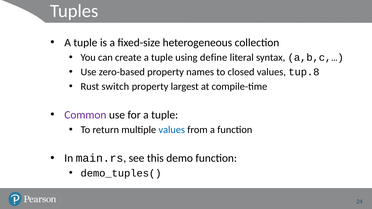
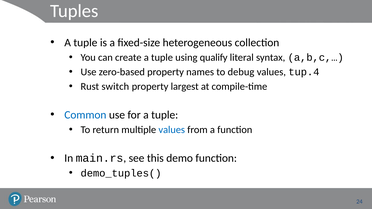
define: define -> qualify
closed: closed -> debug
tup.8: tup.8 -> tup.4
Common colour: purple -> blue
